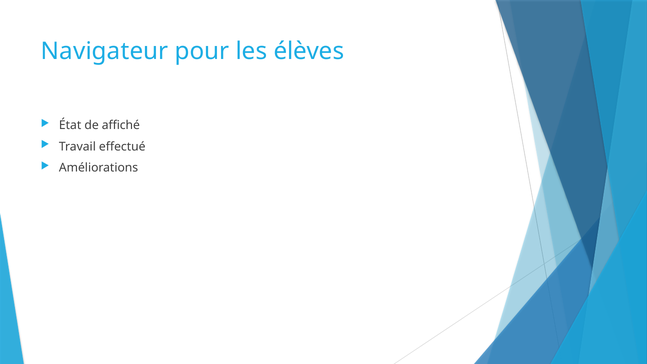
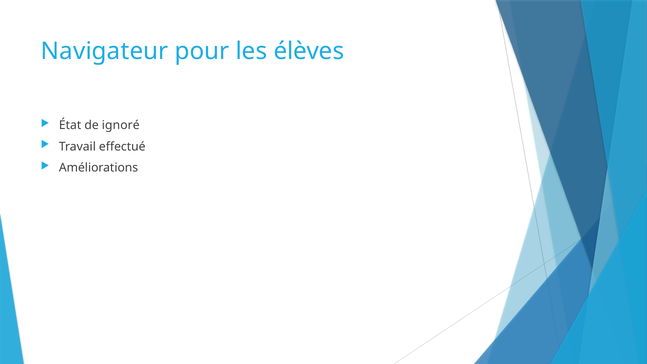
affiché: affiché -> ignoré
